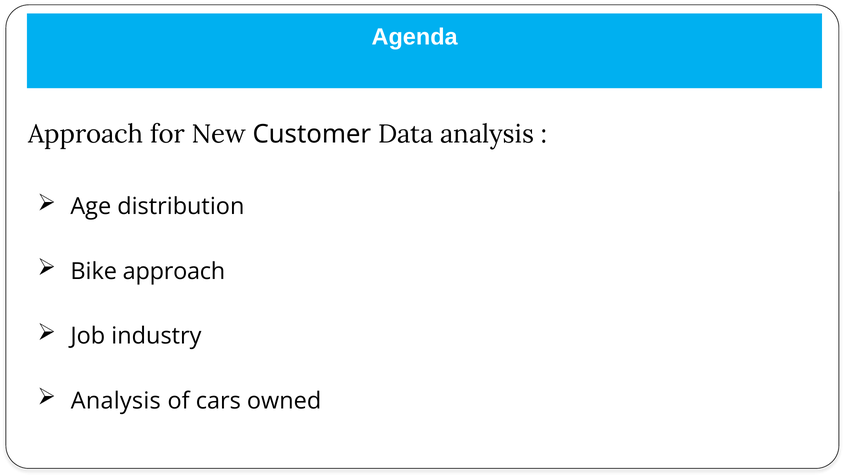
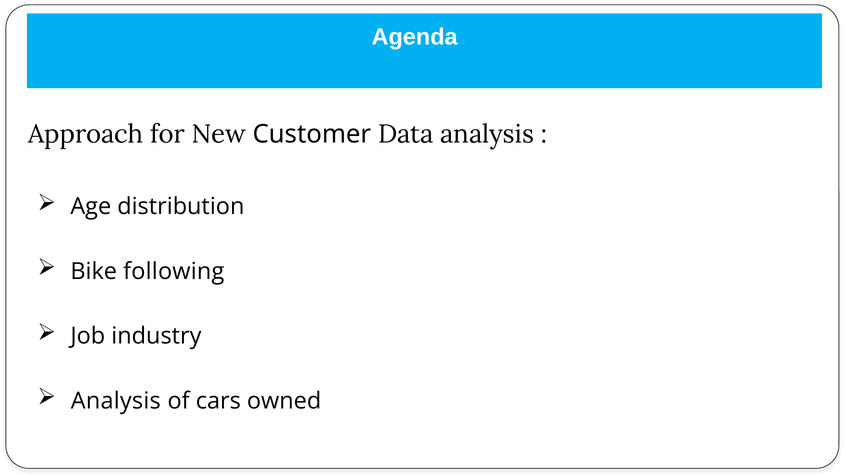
Bike approach: approach -> following
